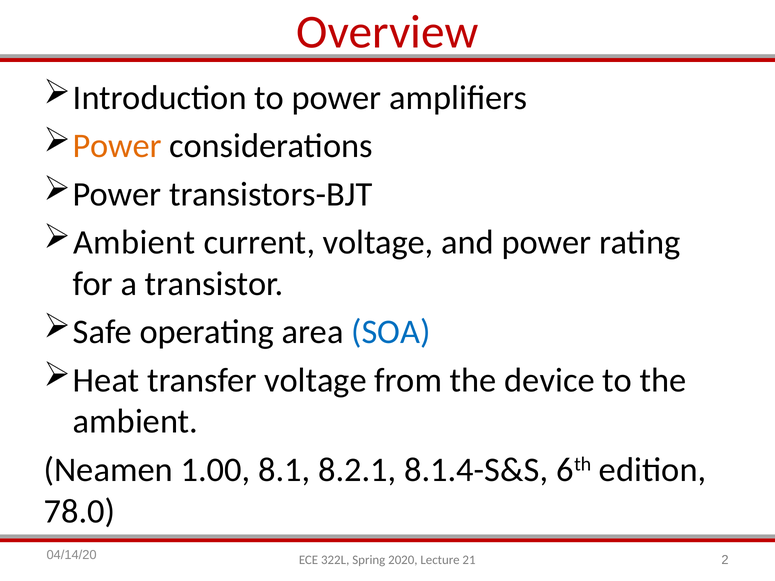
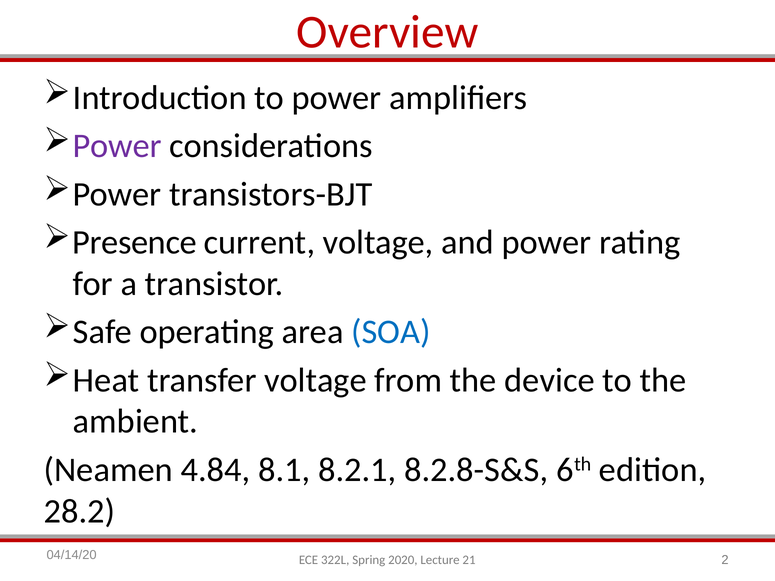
Power at (117, 146) colour: orange -> purple
Ambient at (134, 243): Ambient -> Presence
1.00: 1.00 -> 4.84
8.1.4-S&S: 8.1.4-S&S -> 8.2.8-S&S
78.0: 78.0 -> 28.2
